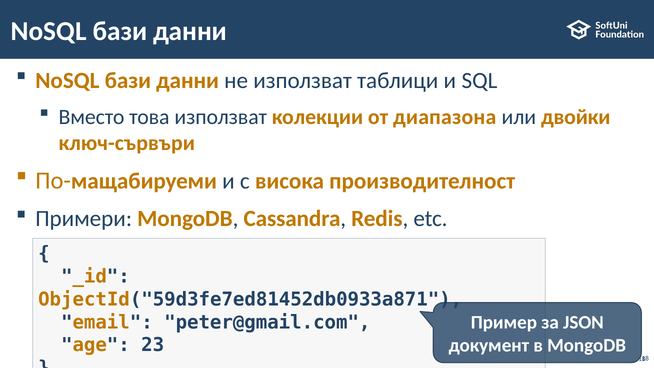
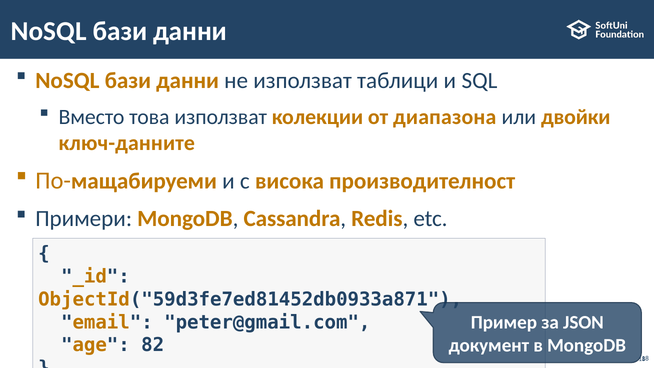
ключ-сървъри: ключ-сървъри -> ключ-данните
23: 23 -> 82
